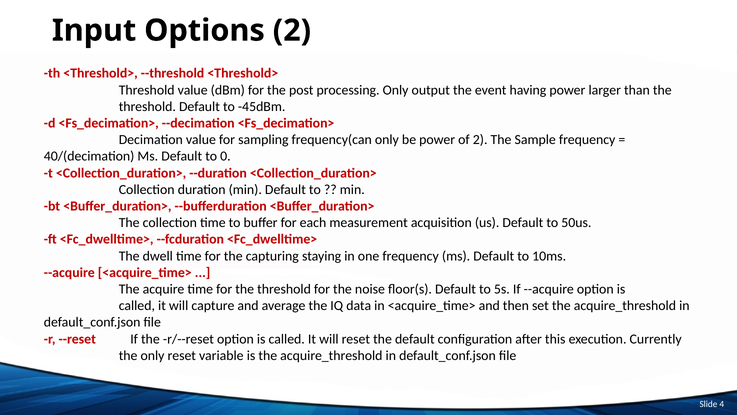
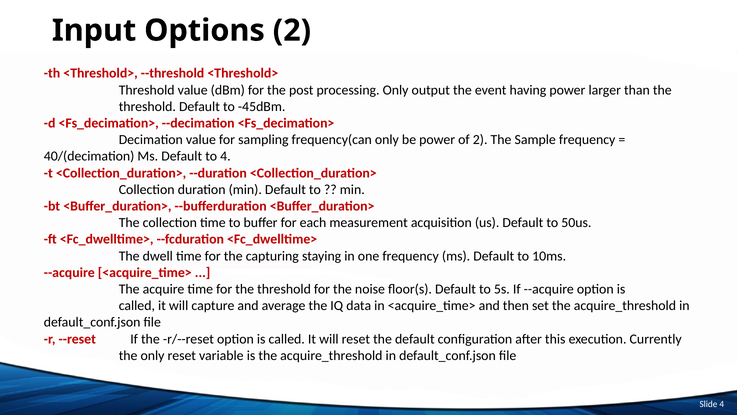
to 0: 0 -> 4
